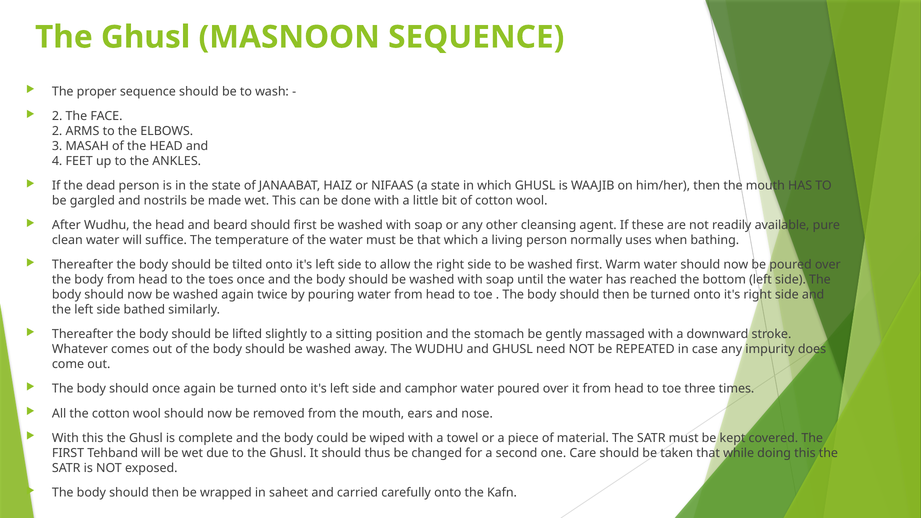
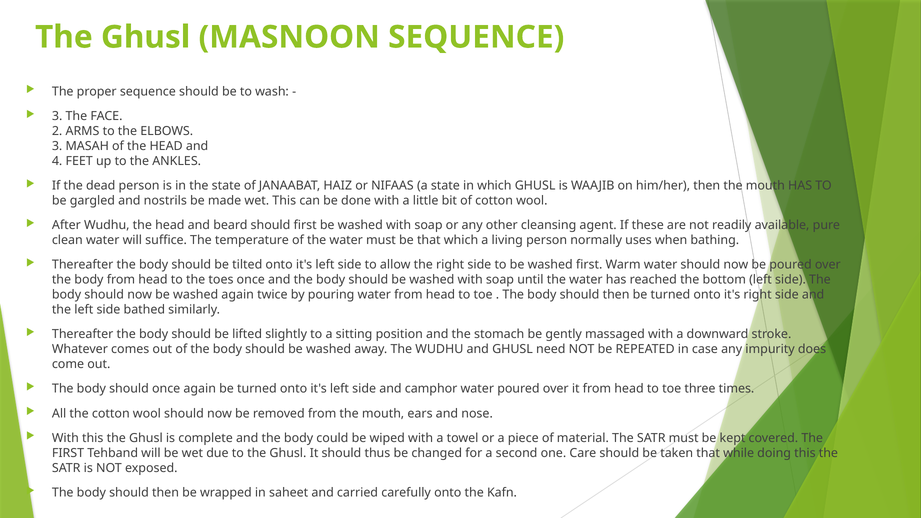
2 at (57, 116): 2 -> 3
